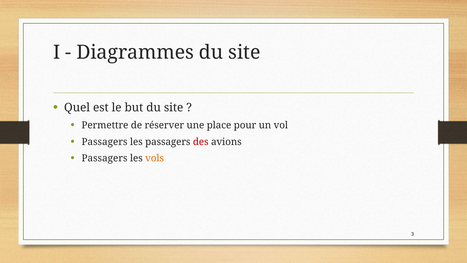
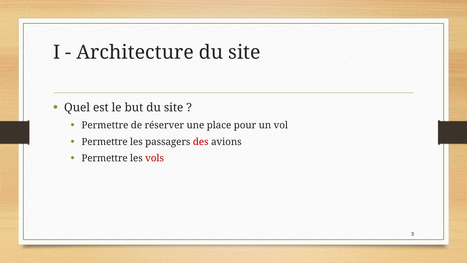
Diagrammes: Diagrammes -> Architecture
Passagers at (105, 142): Passagers -> Permettre
Passagers at (105, 158): Passagers -> Permettre
vols colour: orange -> red
